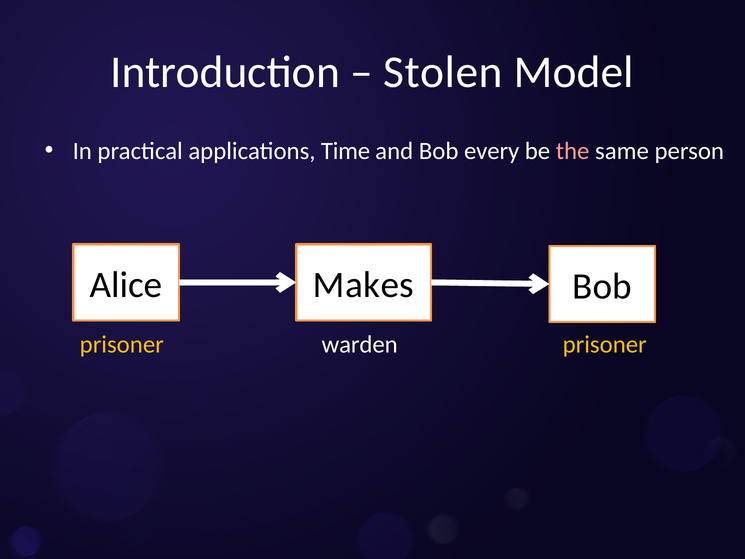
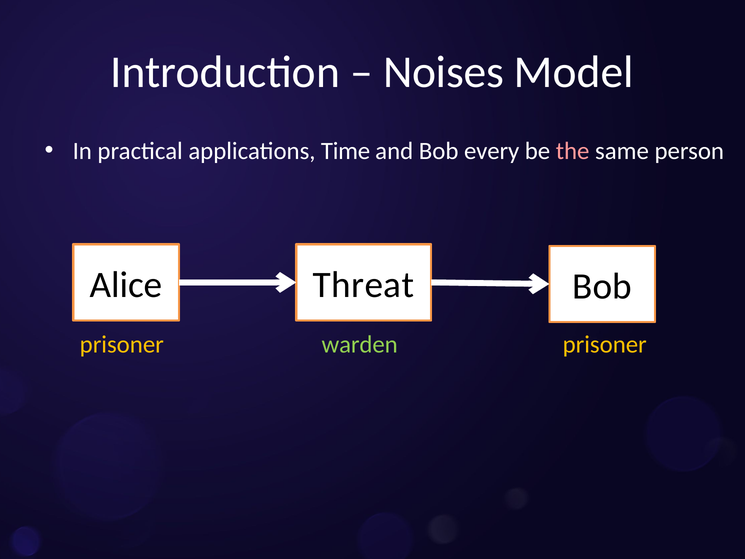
Stolen: Stolen -> Noises
Makes: Makes -> Threat
warden colour: white -> light green
